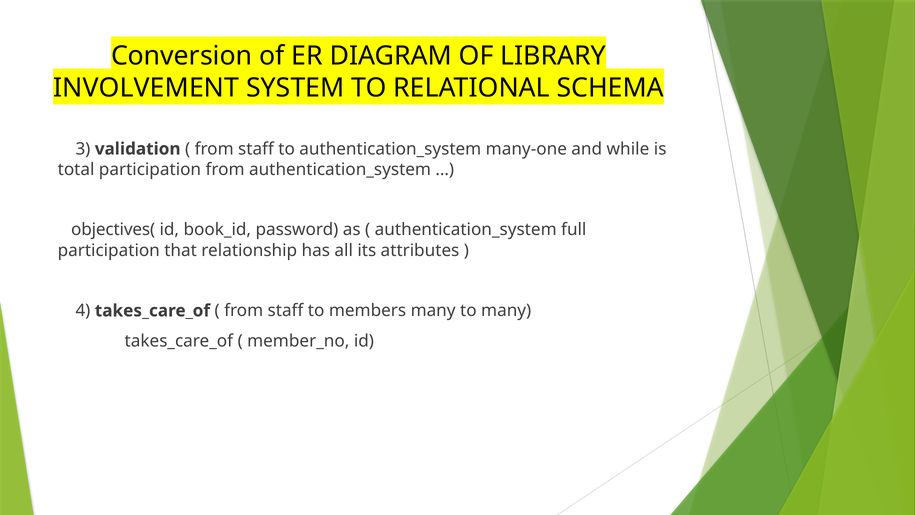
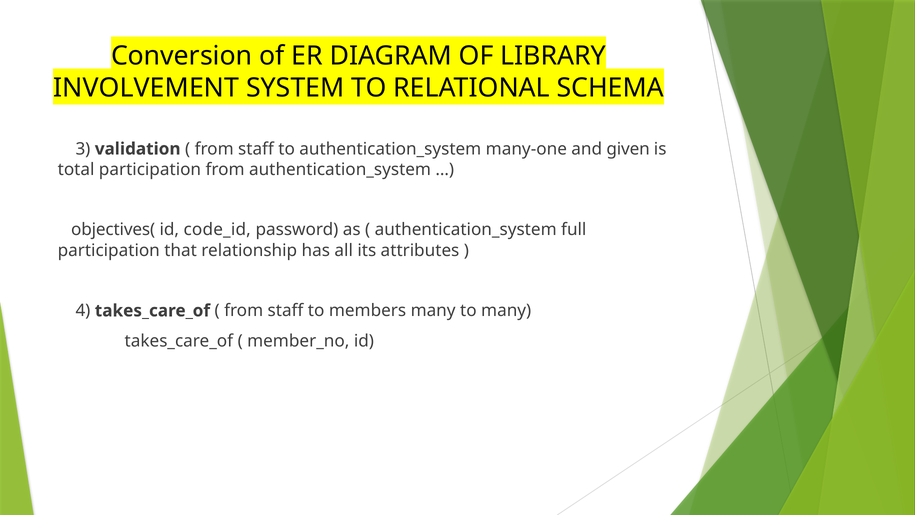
while: while -> given
book_id: book_id -> code_id
